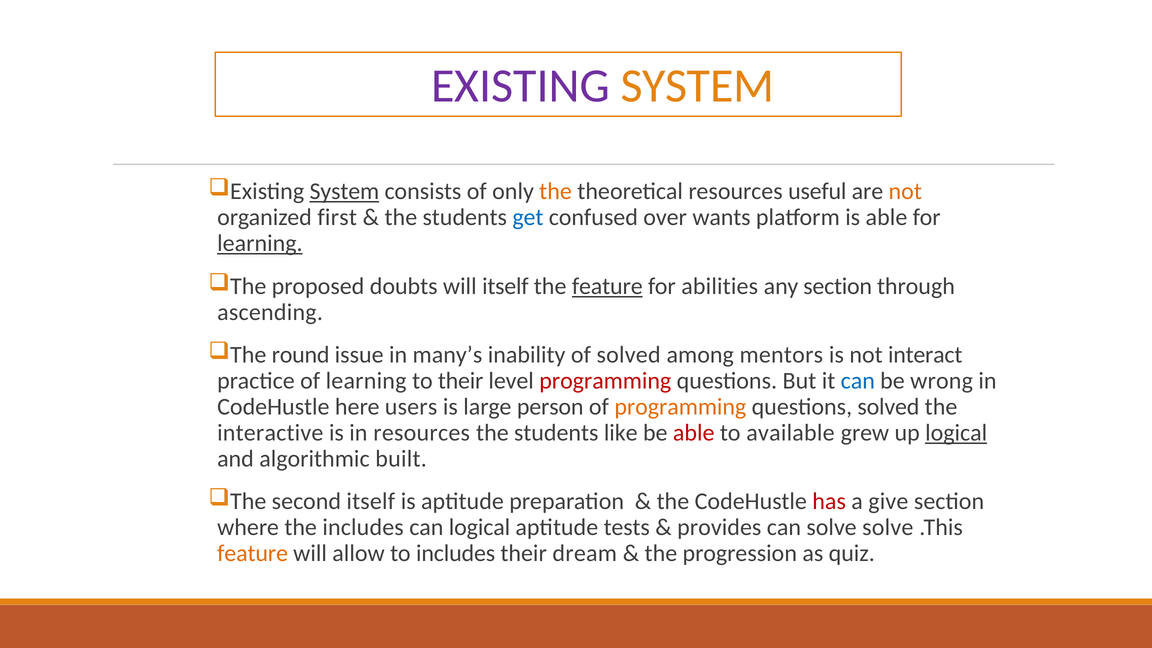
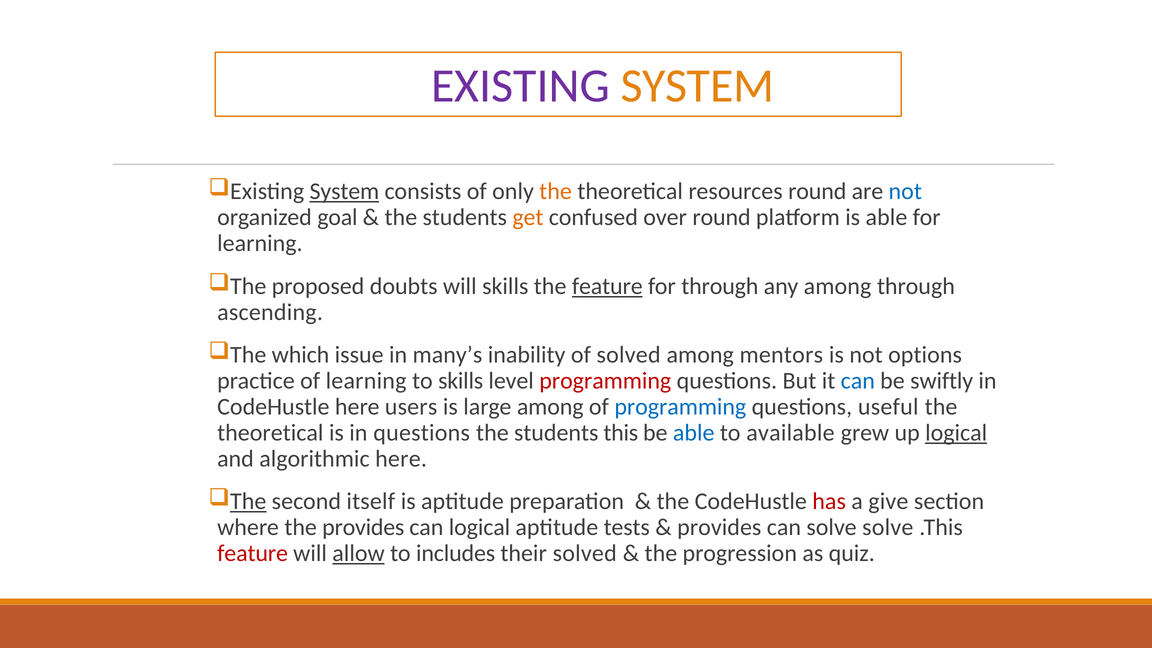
resources useful: useful -> round
not at (905, 192) colour: orange -> blue
first: first -> goal
get colour: blue -> orange
over wants: wants -> round
learning at (260, 243) underline: present -> none
will itself: itself -> skills
for abilities: abilities -> through
any section: section -> among
round: round -> which
interact: interact -> options
to their: their -> skills
wrong: wrong -> swiftly
large person: person -> among
programming at (680, 407) colour: orange -> blue
questions solved: solved -> useful
interactive at (270, 433): interactive -> theoretical
in resources: resources -> questions
like: like -> this
able at (694, 433) colour: red -> blue
algorithmic built: built -> here
The at (248, 501) underline: none -> present
the includes: includes -> provides
feature at (253, 553) colour: orange -> red
allow underline: none -> present
their dream: dream -> solved
